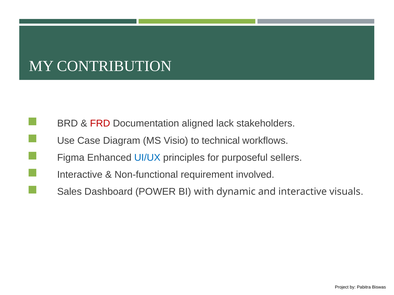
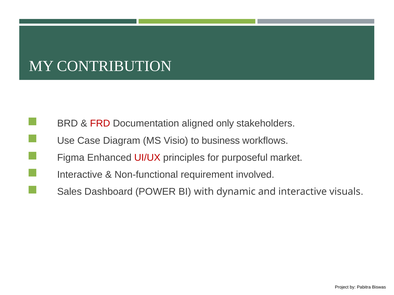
lack: lack -> only
technical: technical -> business
UI/UX colour: blue -> red
sellers: sellers -> market
